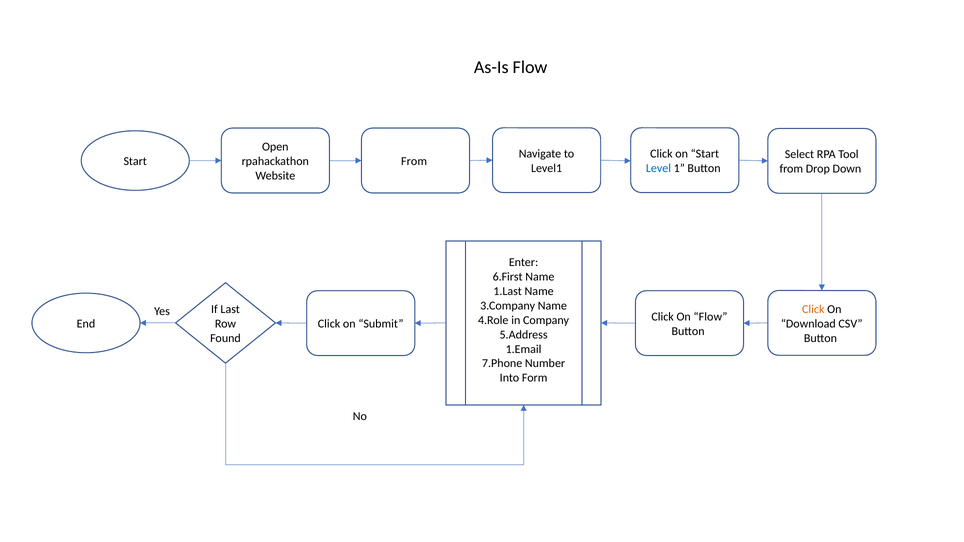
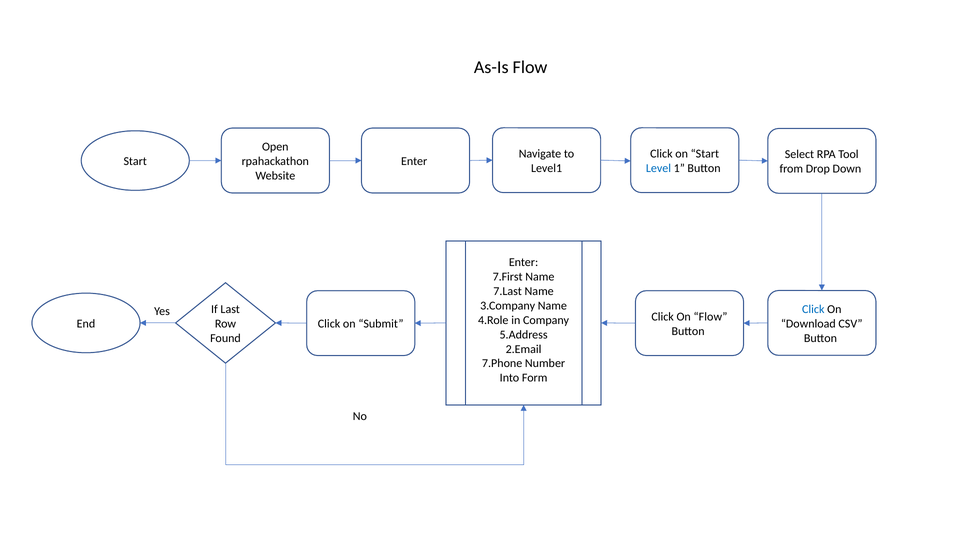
From at (414, 161): From -> Enter
6.First: 6.First -> 7.First
1.Last: 1.Last -> 7.Last
Click at (813, 309) colour: orange -> blue
1.Email: 1.Email -> 2.Email
